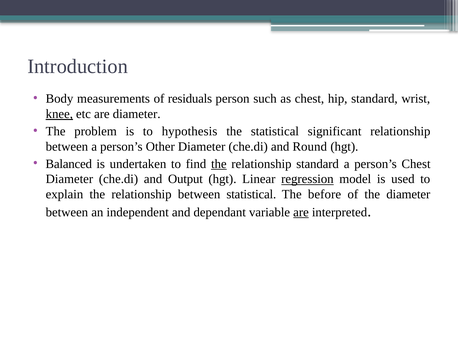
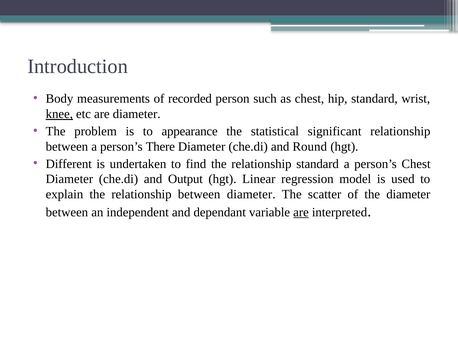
residuals: residuals -> recorded
hypothesis: hypothesis -> appearance
Other: Other -> There
Balanced: Balanced -> Different
the at (219, 164) underline: present -> none
regression underline: present -> none
between statistical: statistical -> diameter
before: before -> scatter
